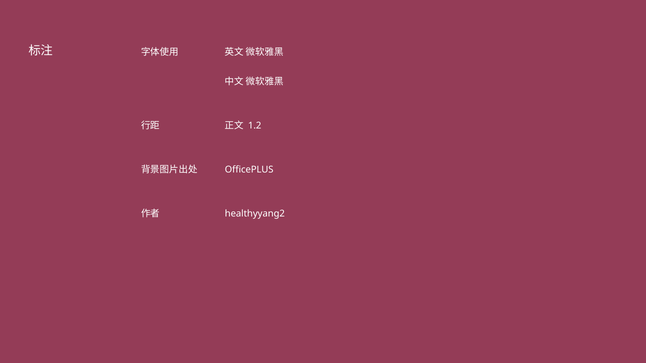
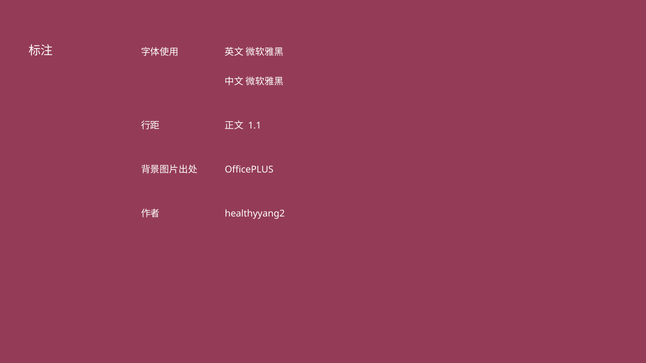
1.2: 1.2 -> 1.1
